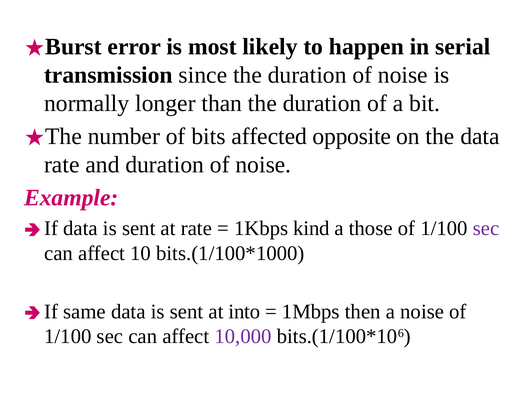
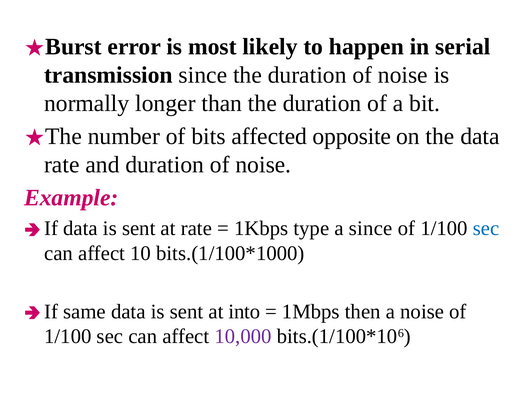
kind: kind -> type
a those: those -> since
sec at (486, 229) colour: purple -> blue
